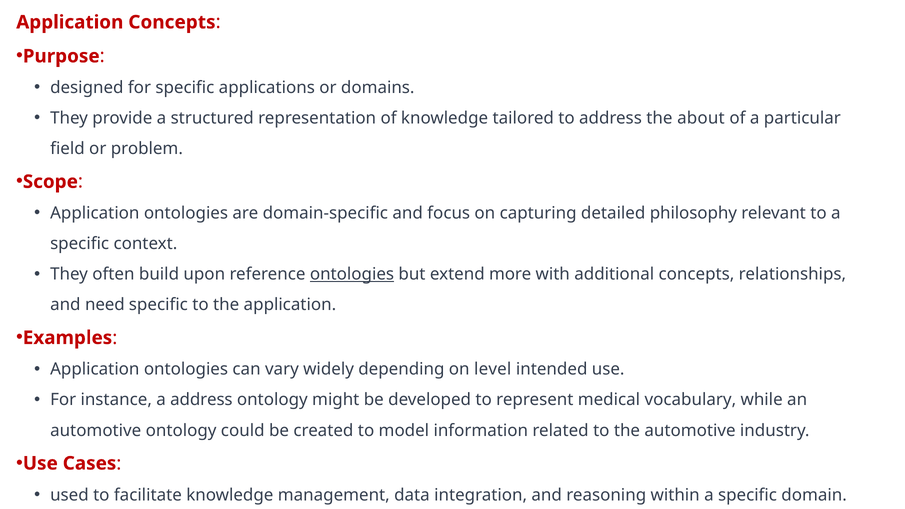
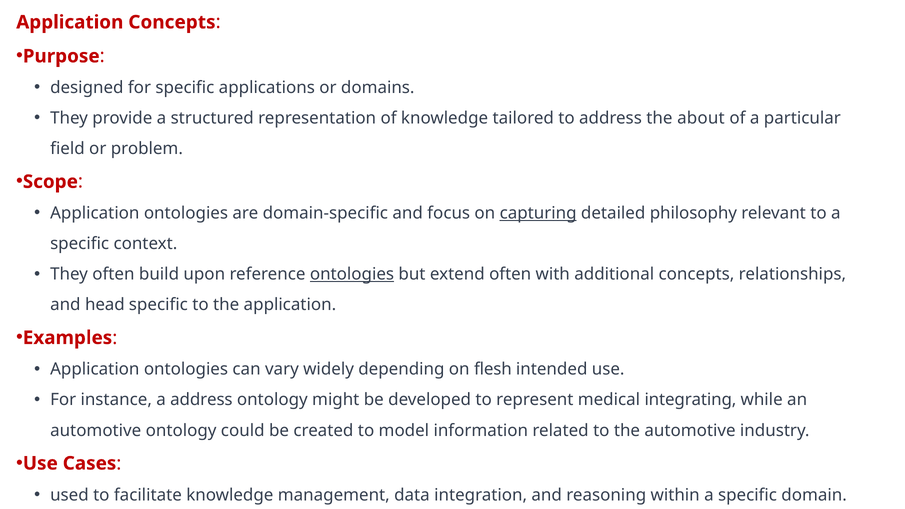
capturing underline: none -> present
extend more: more -> often
need: need -> head
level: level -> flesh
vocabulary: vocabulary -> integrating
